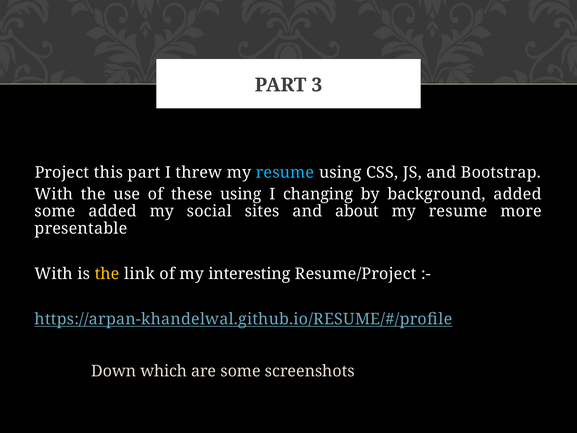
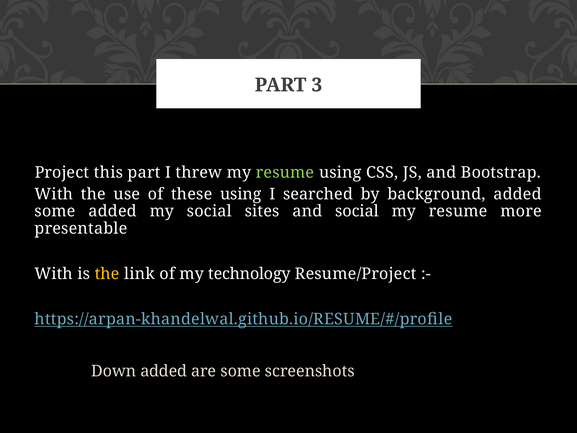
resume at (285, 172) colour: light blue -> light green
changing: changing -> searched
and about: about -> social
interesting: interesting -> technology
Down which: which -> added
